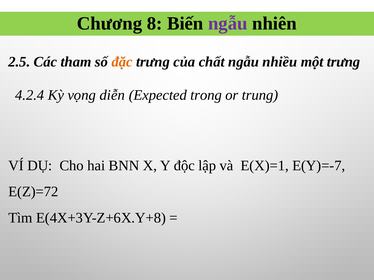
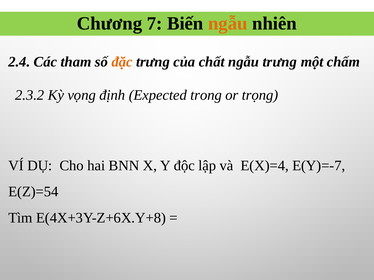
8: 8 -> 7
ngẫu at (228, 24) colour: purple -> orange
2.5: 2.5 -> 2.4
ngẫu nhiều: nhiều -> trưng
một trưng: trưng -> chấm
4.2.4: 4.2.4 -> 2.3.2
diễn: diễn -> định
trung: trung -> trọng
E(X)=1: E(X)=1 -> E(X)=4
E(Z)=72: E(Z)=72 -> E(Z)=54
